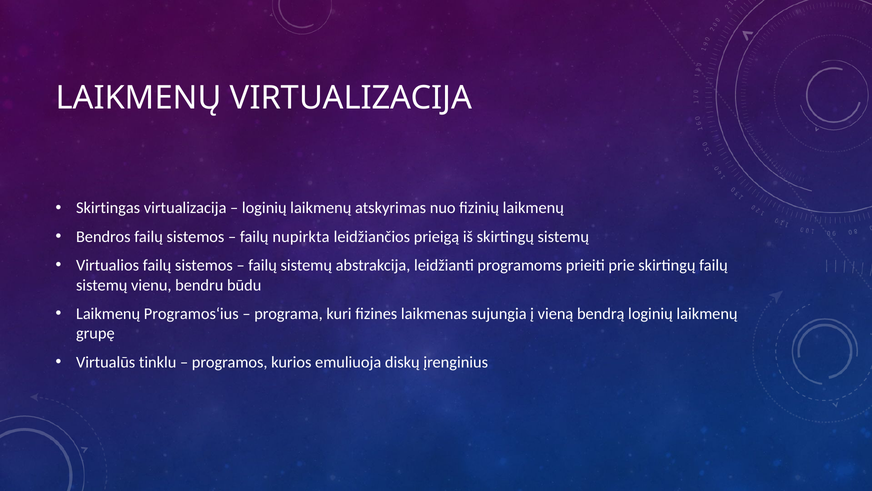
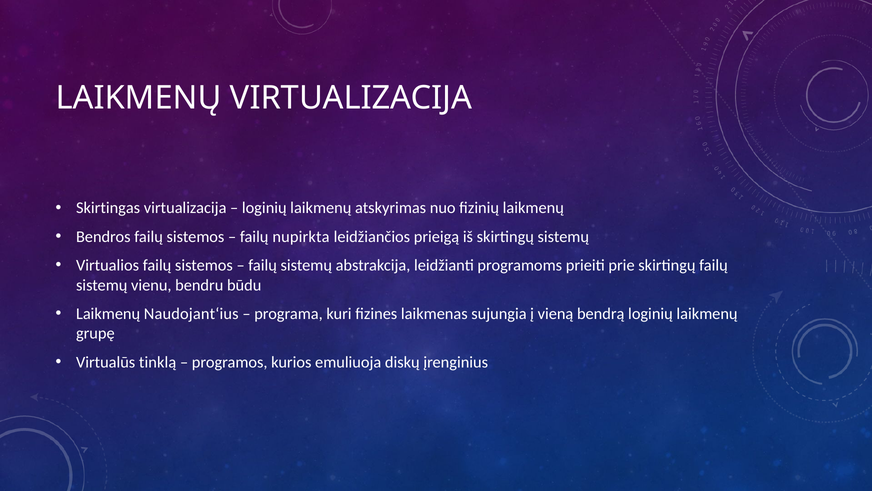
Programos‘ius: Programos‘ius -> Naudojant‘ius
tinklu: tinklu -> tinklą
